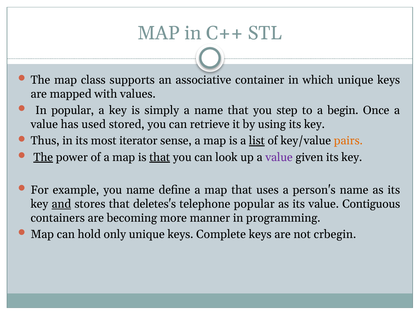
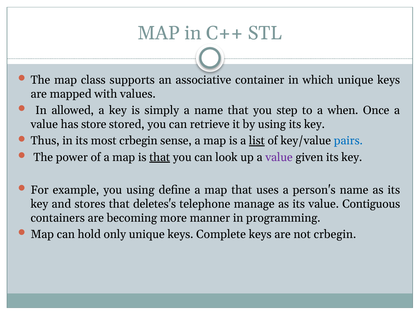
In popular: popular -> allowed
begin: begin -> when
used: used -> store
most iterator: iterator -> crbegin
pairs colour: orange -> blue
The at (43, 157) underline: present -> none
you name: name -> using
and underline: present -> none
telephone popular: popular -> manage
